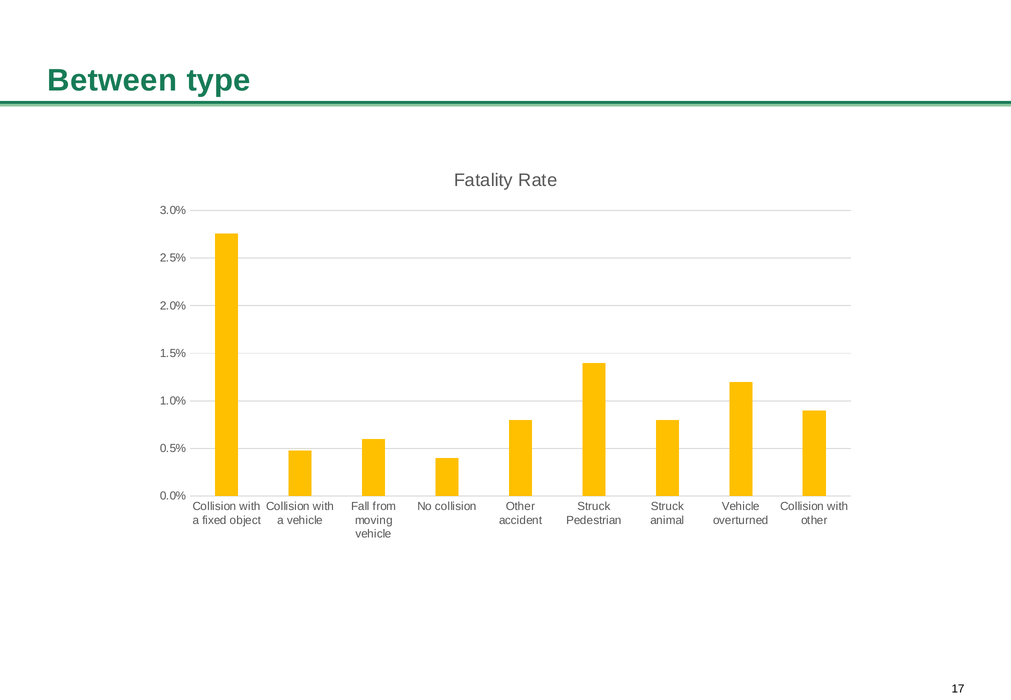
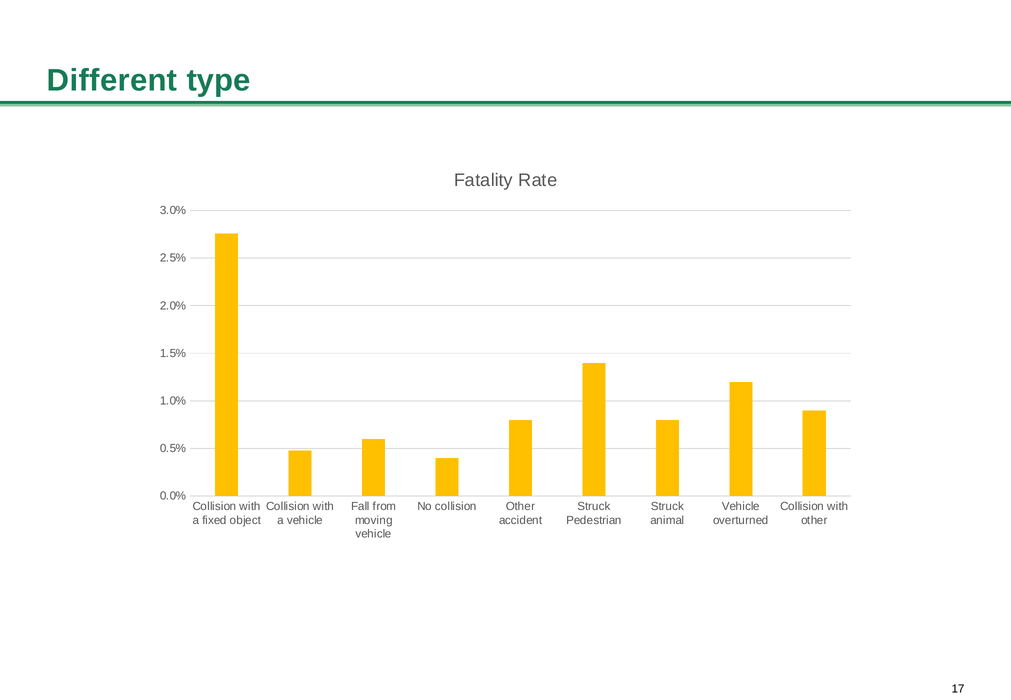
Between: Between -> Different
